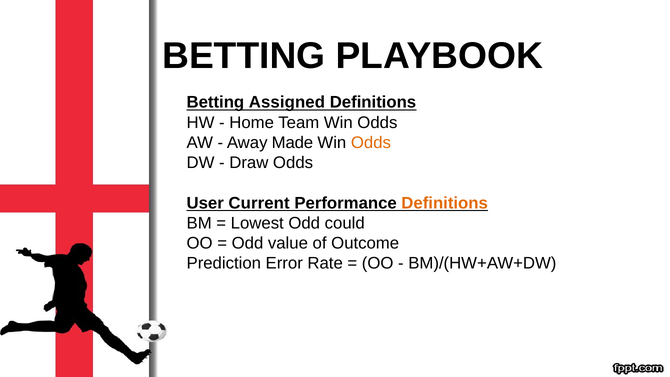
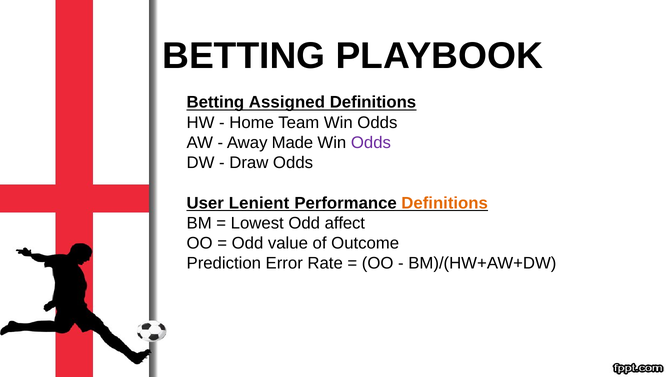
Odds at (371, 143) colour: orange -> purple
Current: Current -> Lenient
could: could -> affect
